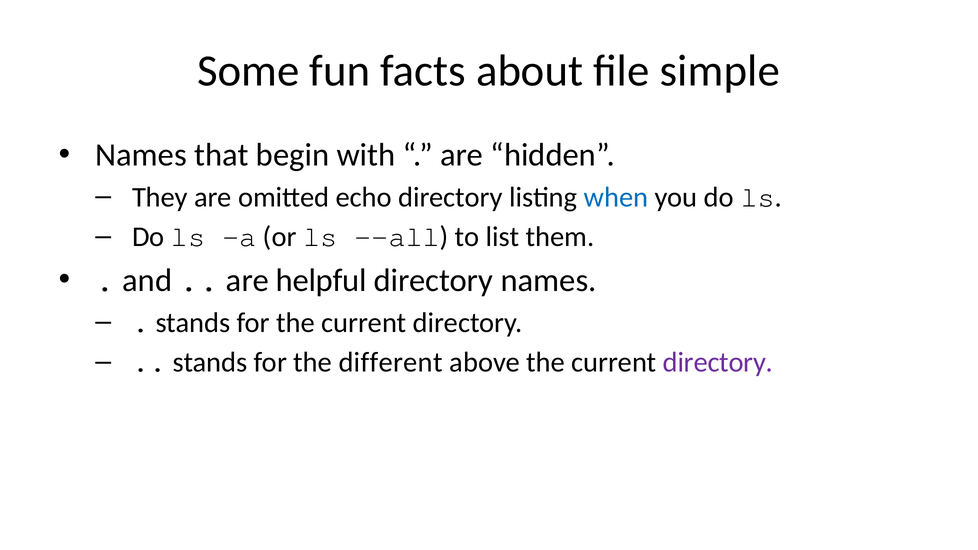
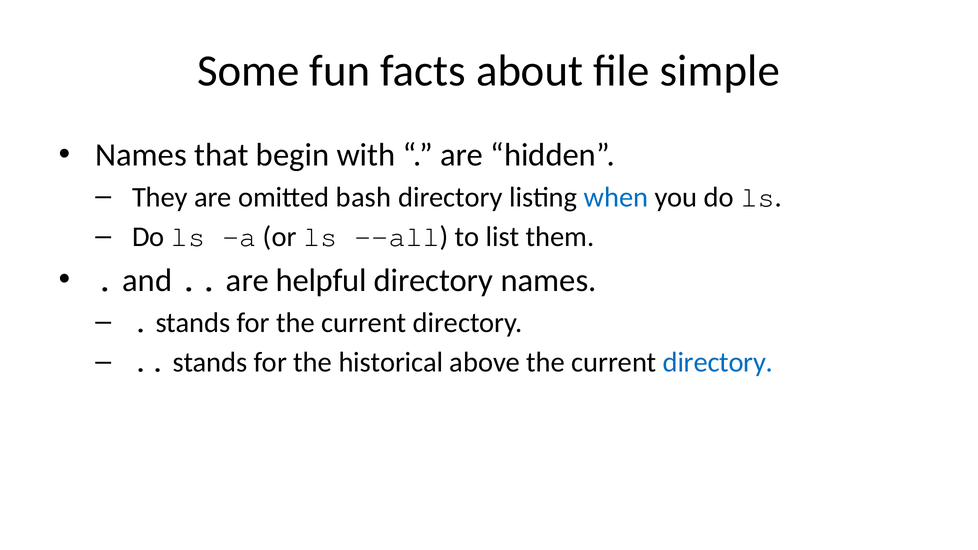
echo: echo -> bash
different: different -> historical
directory at (718, 363) colour: purple -> blue
